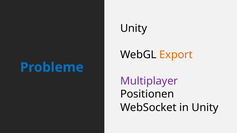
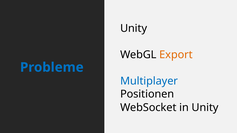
Multiplayer colour: purple -> blue
